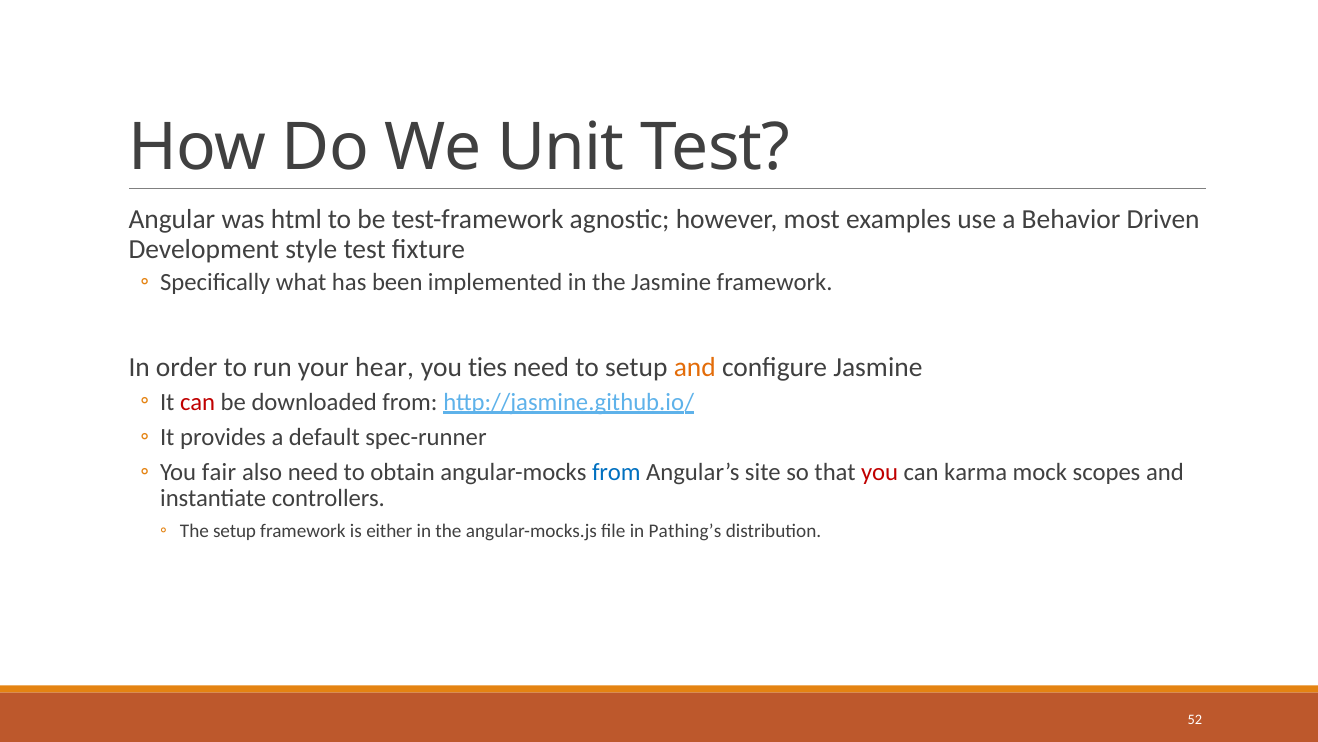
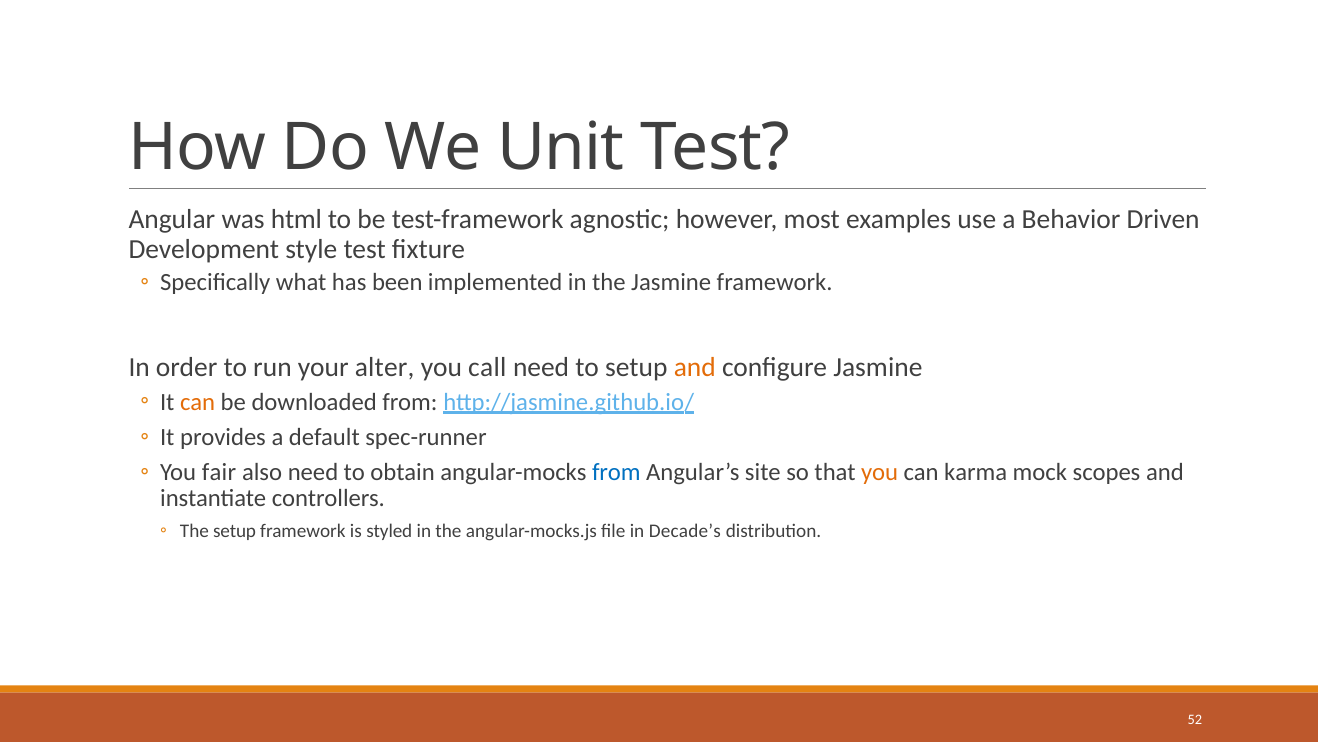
hear: hear -> alter
ties: ties -> call
can at (198, 402) colour: red -> orange
you at (880, 472) colour: red -> orange
either: either -> styled
Pathing’s: Pathing’s -> Decade’s
